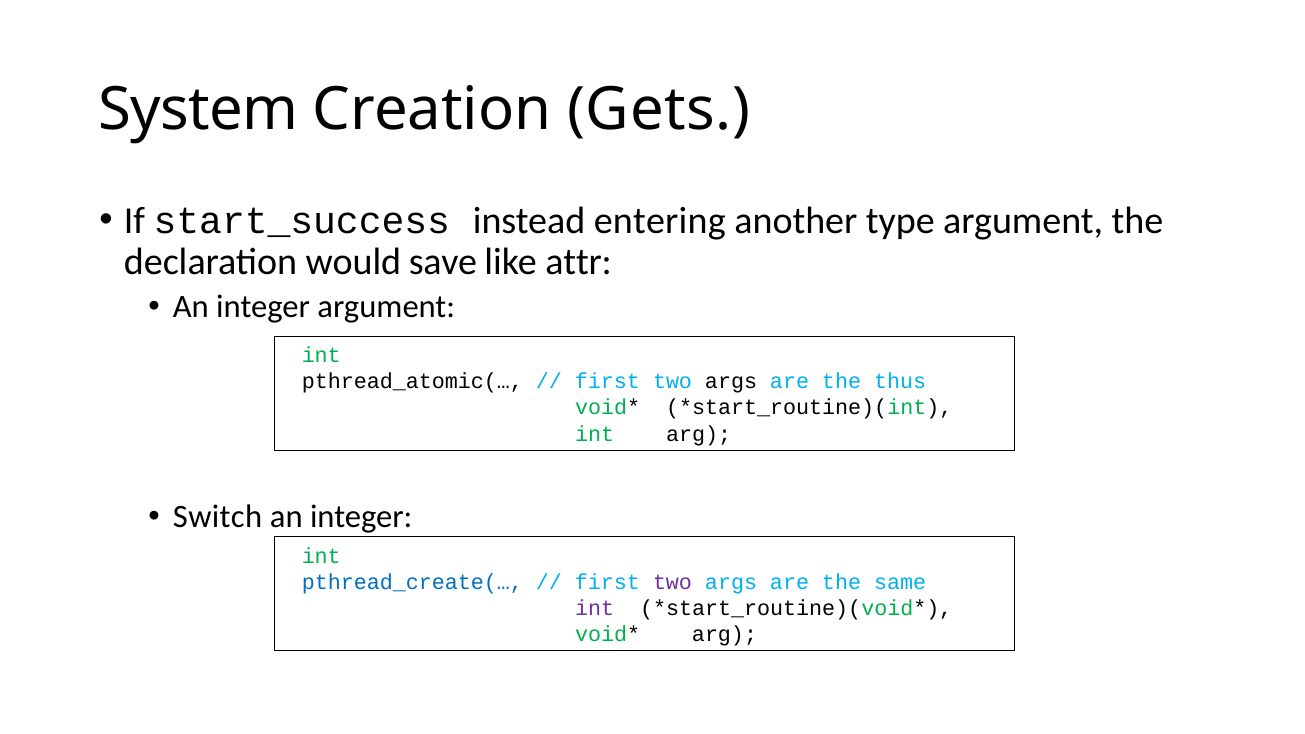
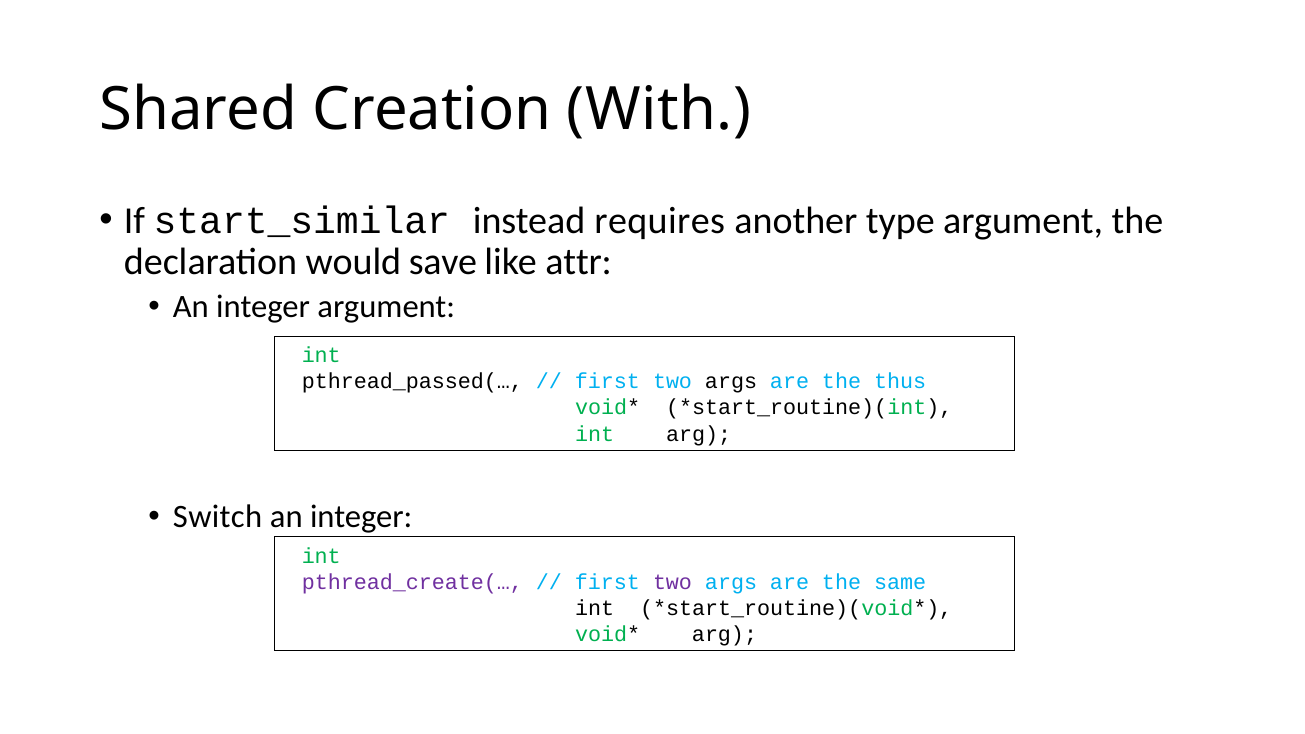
System: System -> Shared
Gets: Gets -> With
start_success: start_success -> start_similar
entering: entering -> requires
pthread_atomic(…: pthread_atomic(… -> pthread_passed(…
pthread_create(… colour: blue -> purple
int at (595, 608) colour: purple -> black
